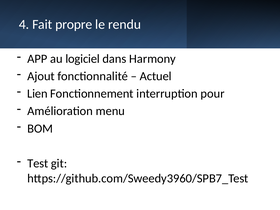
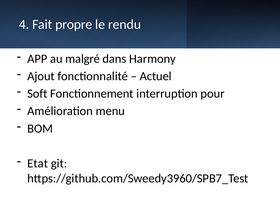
logiciel: logiciel -> malgré
Lien: Lien -> Soft
Test: Test -> Etat
